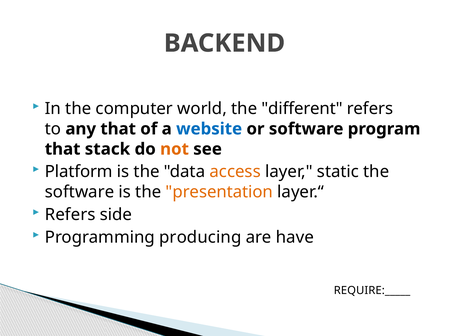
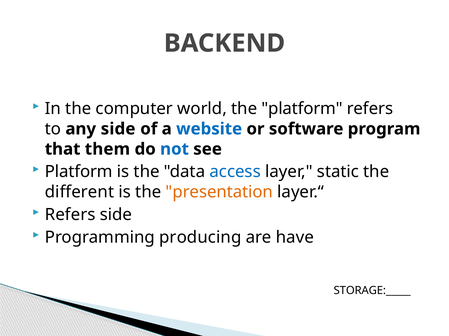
the different: different -> platform
any that: that -> side
stack: stack -> them
not colour: orange -> blue
access colour: orange -> blue
software at (80, 192): software -> different
REQUIRE:_____: REQUIRE:_____ -> STORAGE:_____
